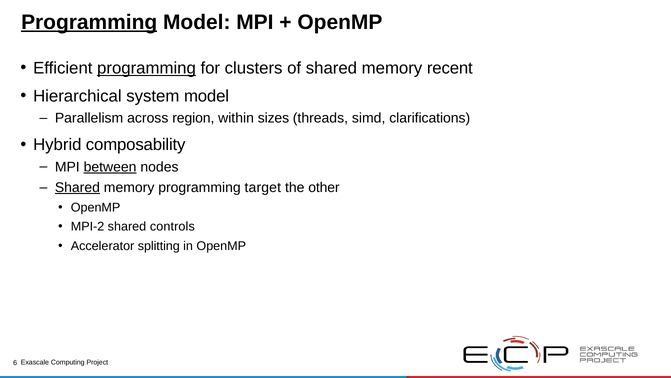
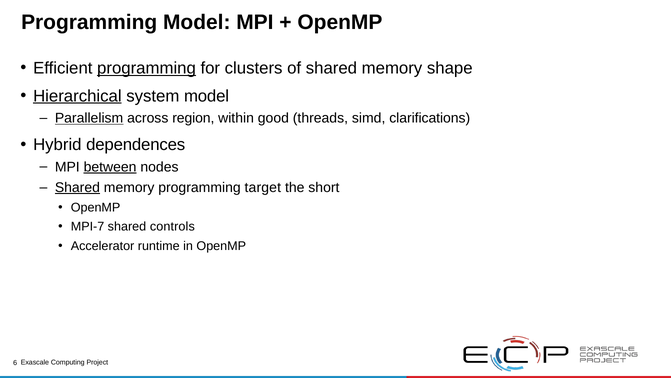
Programming at (89, 22) underline: present -> none
recent: recent -> shape
Hierarchical underline: none -> present
Parallelism underline: none -> present
sizes: sizes -> good
composability: composability -> dependences
other: other -> short
MPI-2: MPI-2 -> MPI-7
splitting: splitting -> runtime
